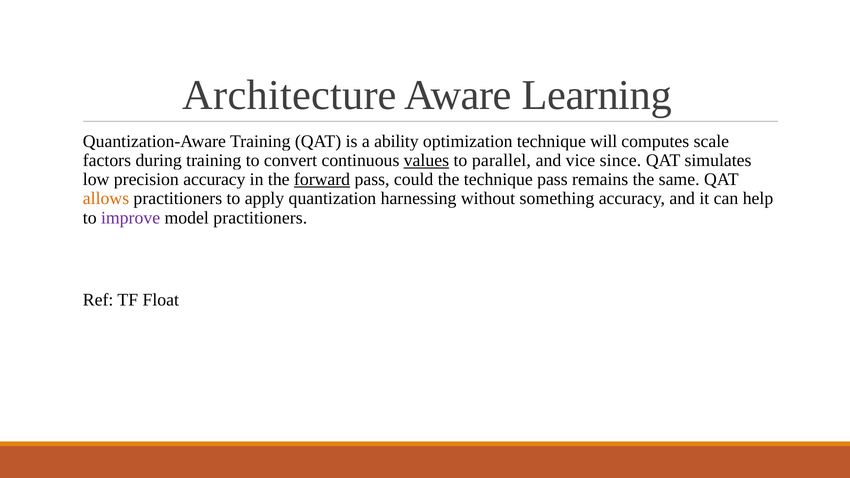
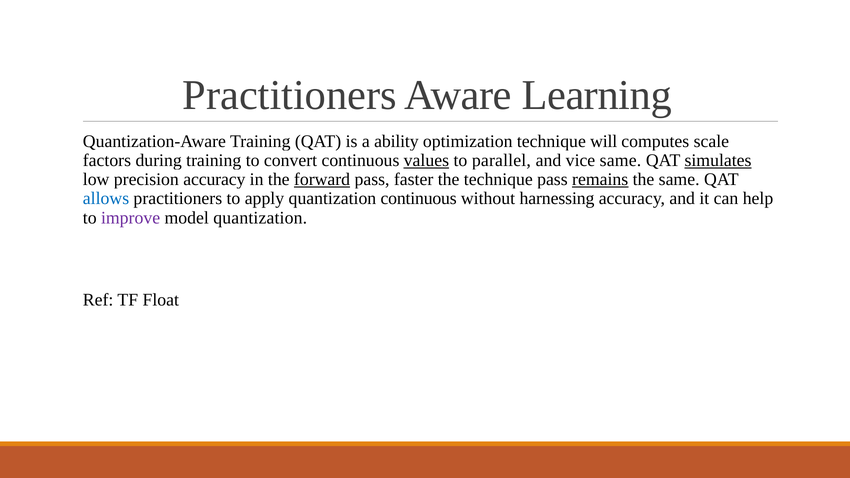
Architecture at (290, 95): Architecture -> Practitioners
vice since: since -> same
simulates underline: none -> present
could: could -> faster
remains underline: none -> present
allows colour: orange -> blue
quantization harnessing: harnessing -> continuous
something: something -> harnessing
model practitioners: practitioners -> quantization
